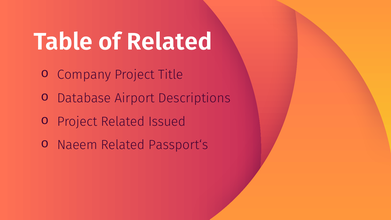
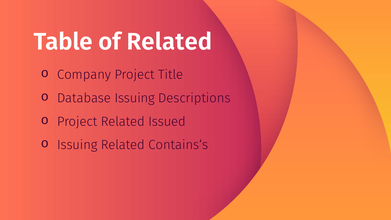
Database Airport: Airport -> Issuing
Naeem at (77, 145): Naeem -> Issuing
Passport‘s: Passport‘s -> Contains‘s
